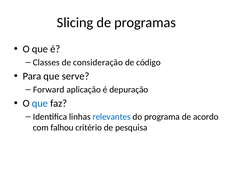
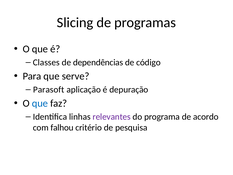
consideração: consideração -> dependências
Forward: Forward -> Parasoft
relevantes colour: blue -> purple
